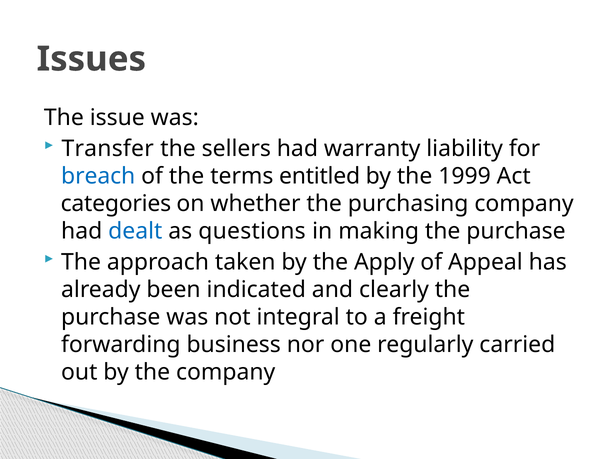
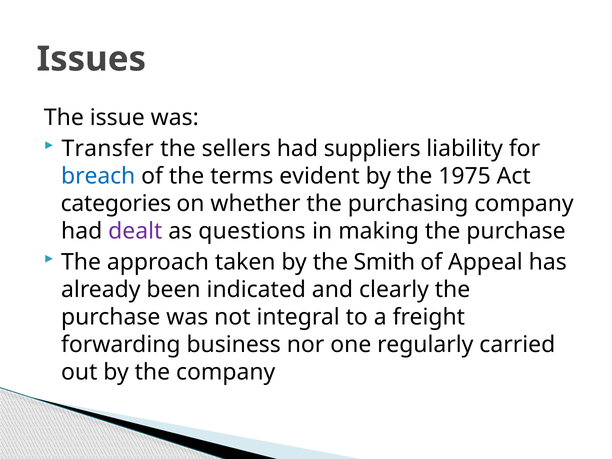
warranty: warranty -> suppliers
entitled: entitled -> evident
1999: 1999 -> 1975
dealt colour: blue -> purple
Apply: Apply -> Smith
